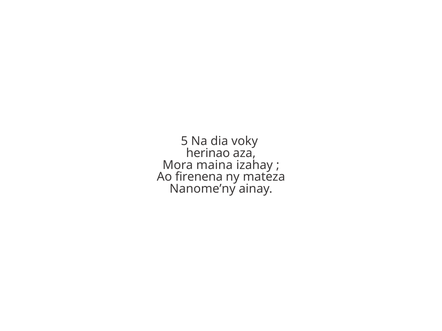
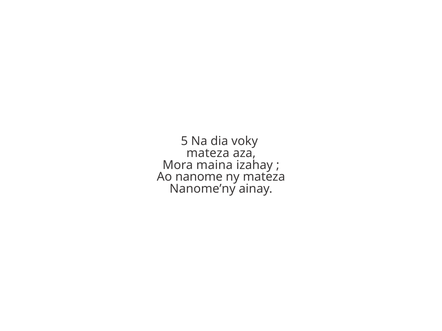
herinao at (208, 153): herinao -> mateza
firenena: firenena -> nanome
